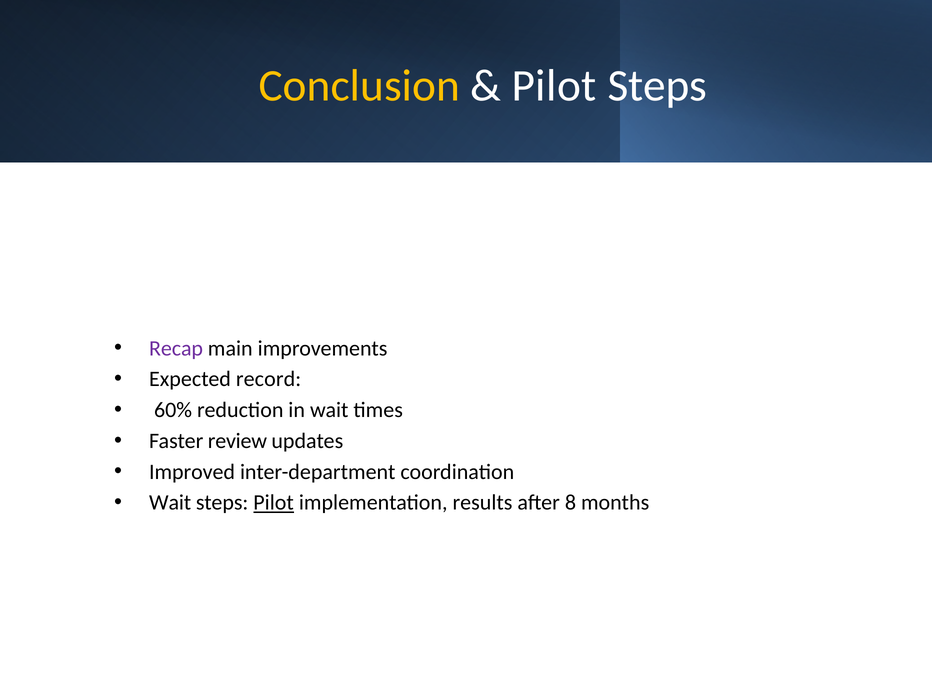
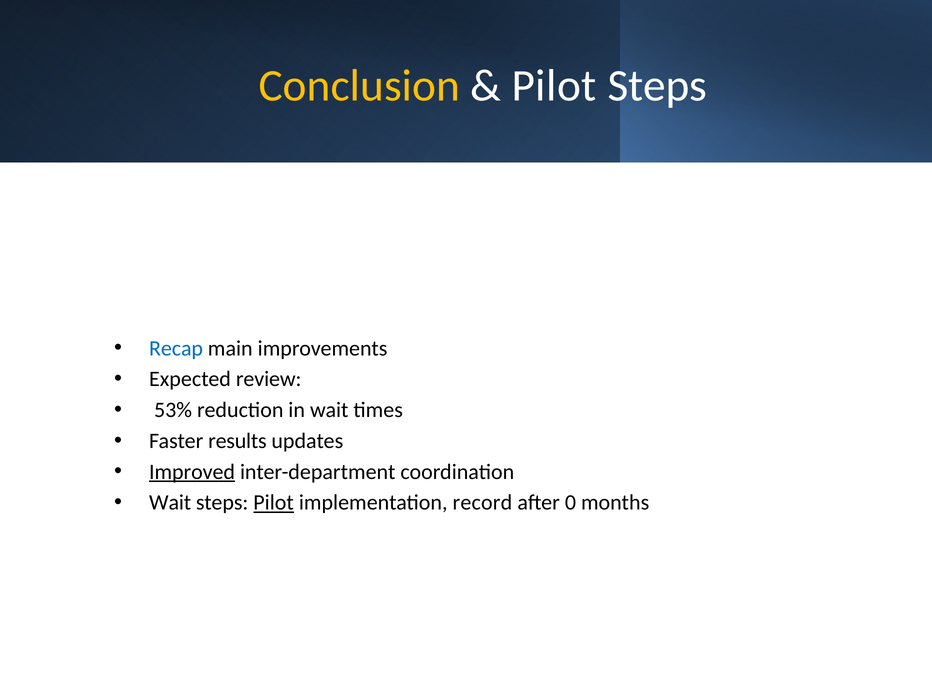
Recap colour: purple -> blue
record: record -> review
60%: 60% -> 53%
review: review -> results
Improved underline: none -> present
results: results -> record
8: 8 -> 0
